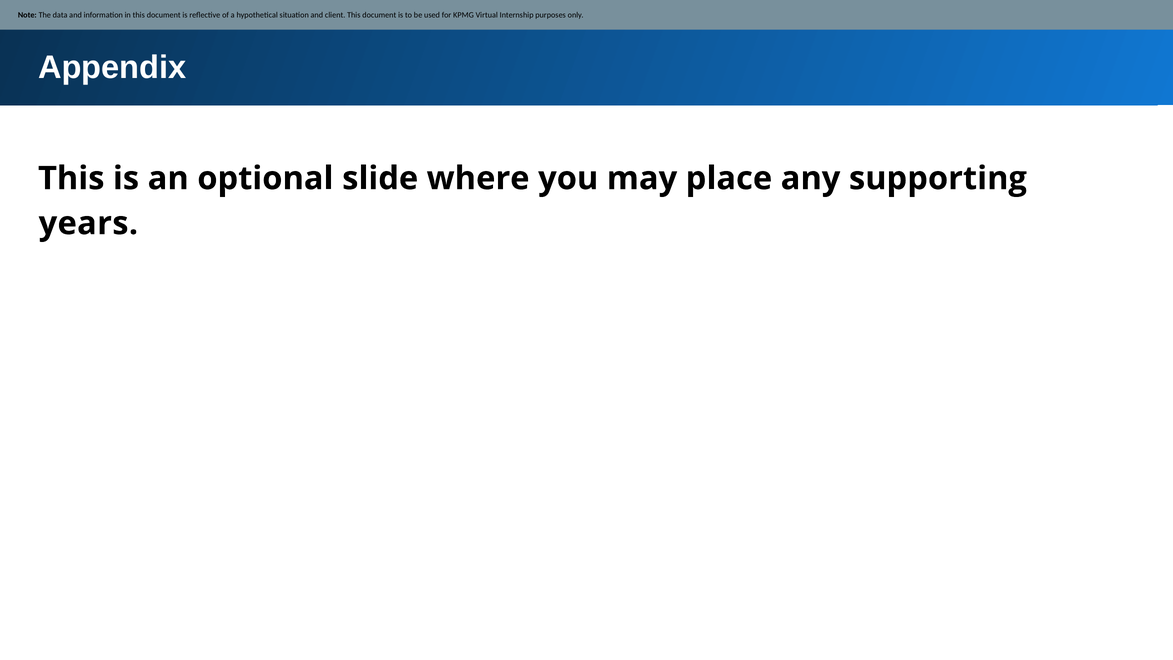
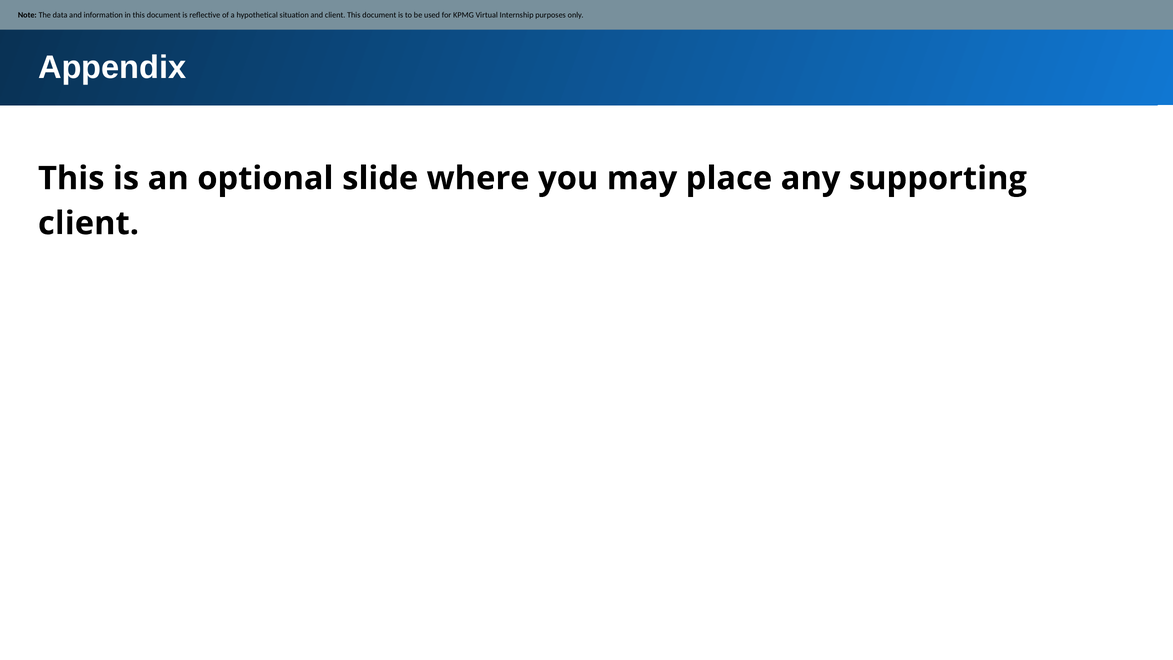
years at (88, 223): years -> client
